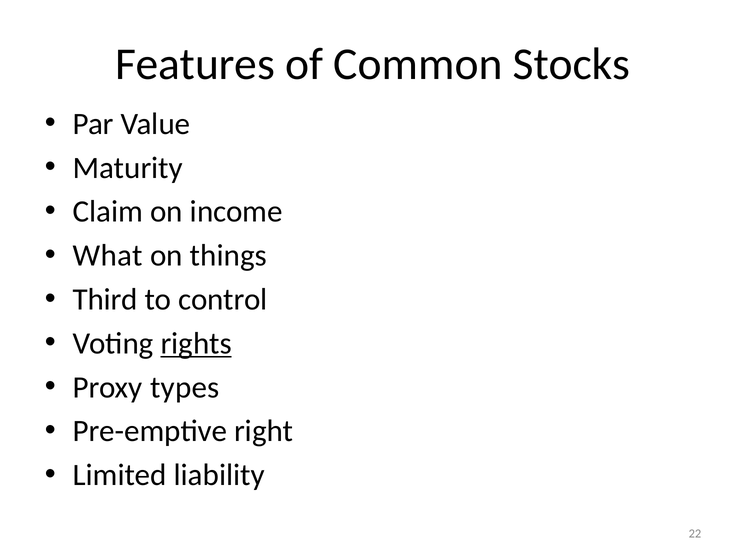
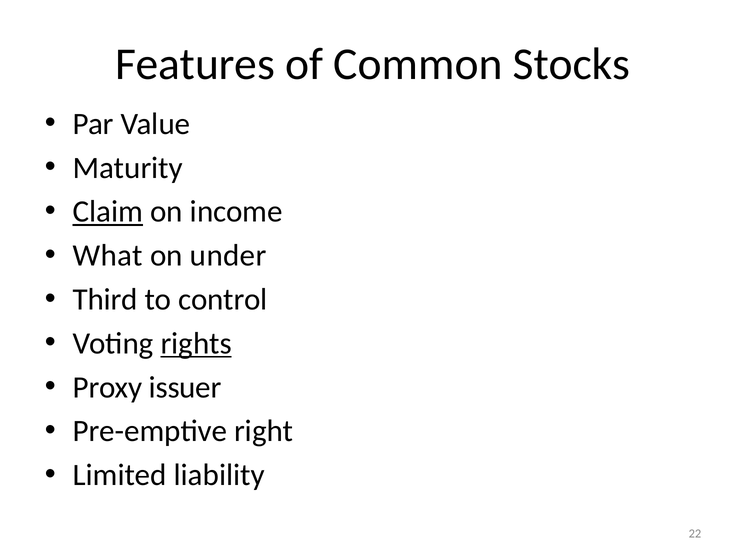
Claim underline: none -> present
things: things -> under
types: types -> issuer
